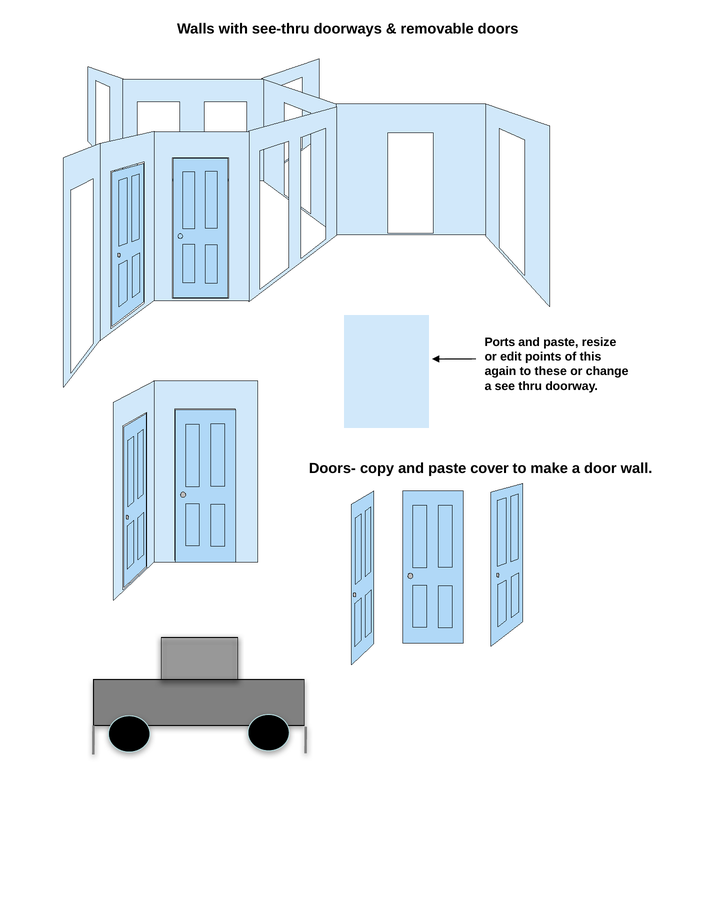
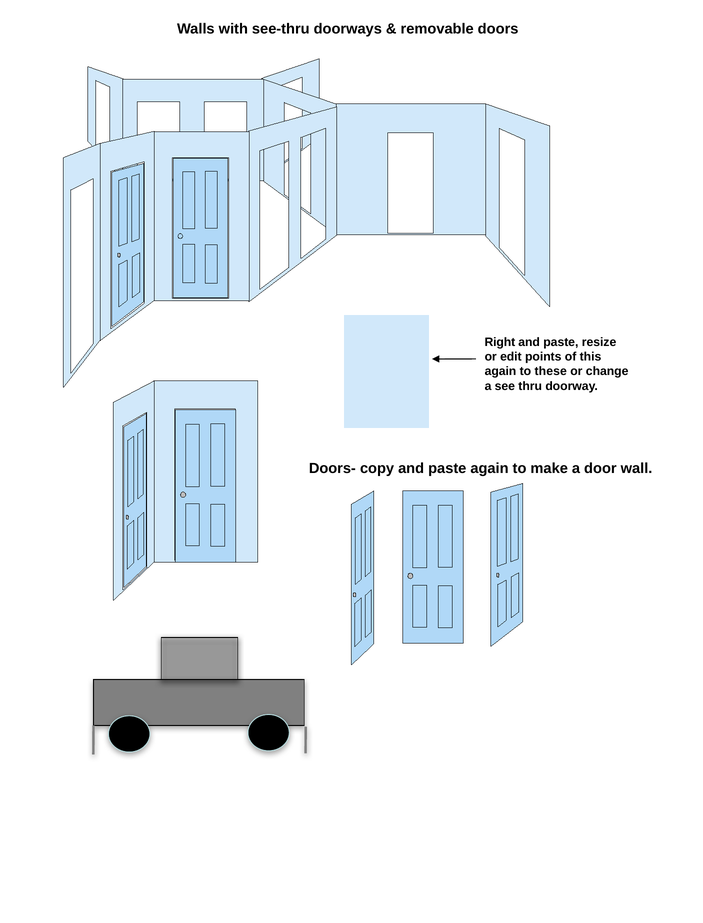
Ports: Ports -> Right
paste cover: cover -> again
